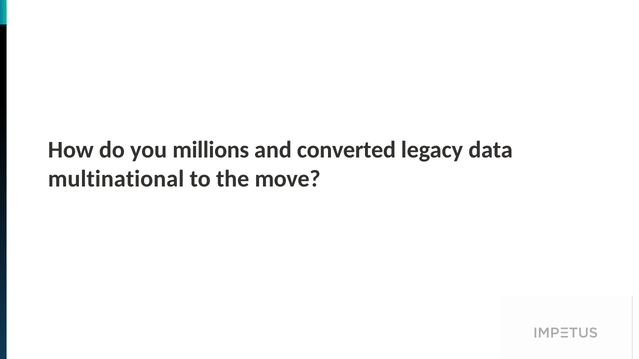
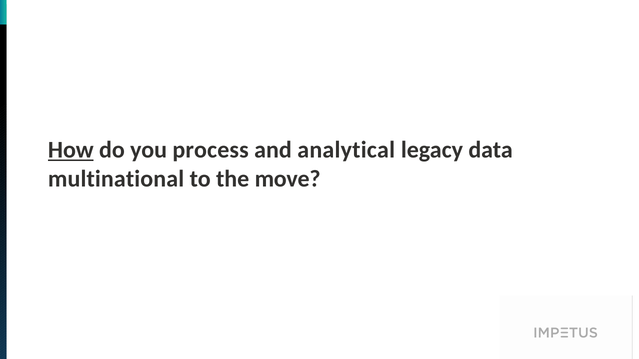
How underline: none -> present
millions: millions -> process
converted: converted -> analytical
